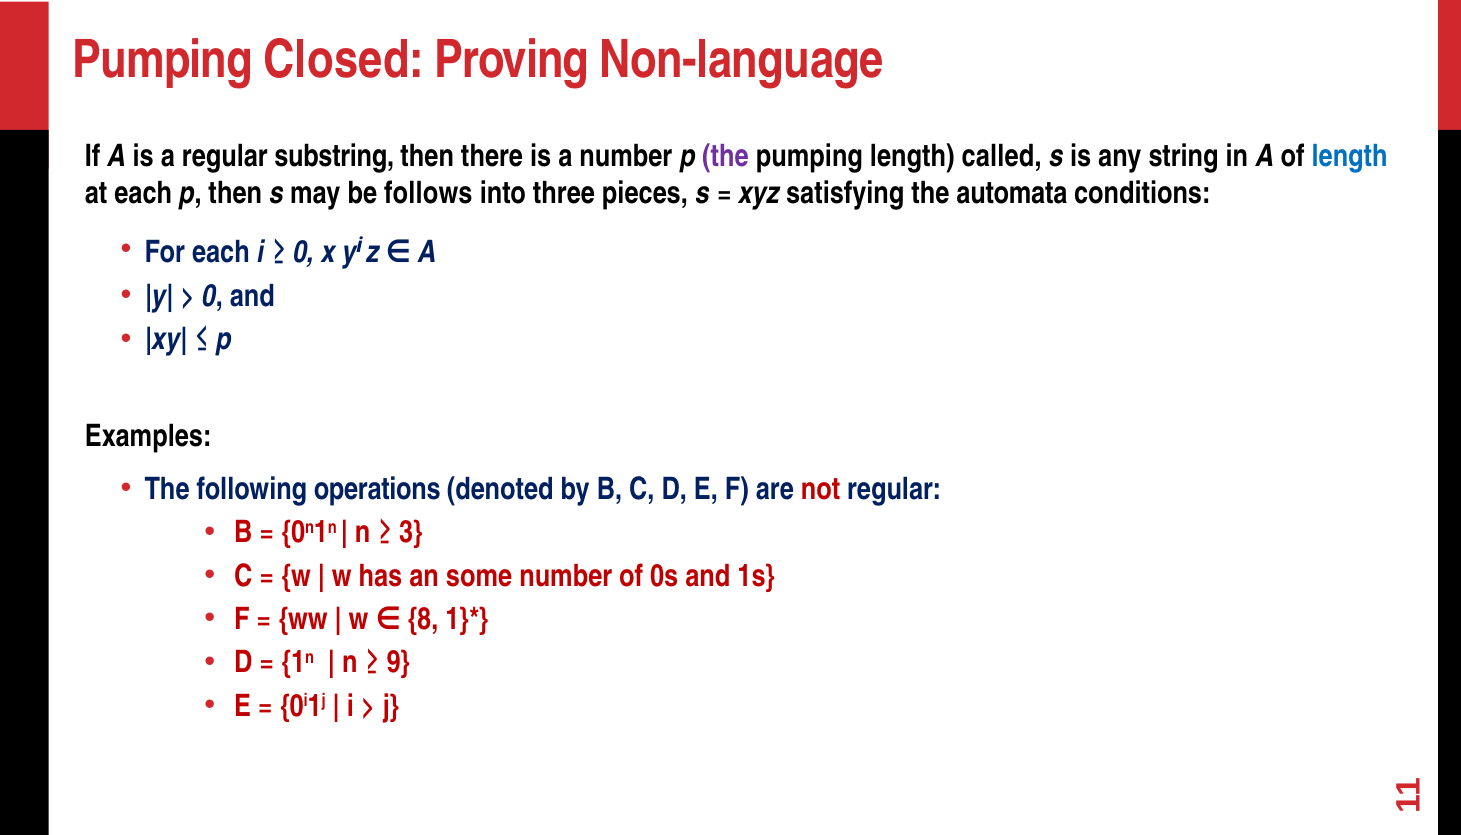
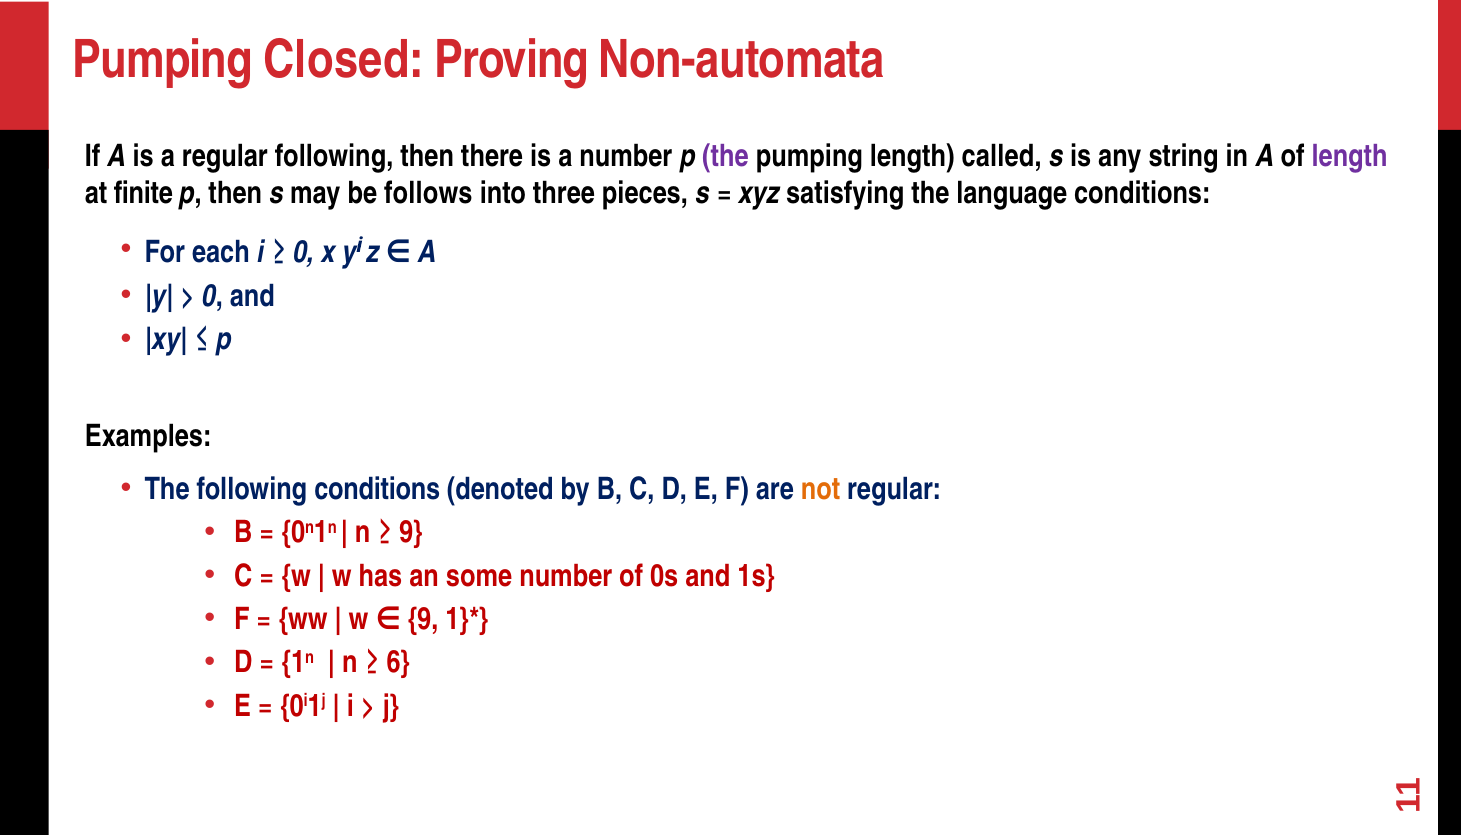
Non-language: Non-language -> Non-automata
regular substring: substring -> following
length at (1350, 157) colour: blue -> purple
at each: each -> finite
automata: automata -> language
following operations: operations -> conditions
not colour: red -> orange
3 at (411, 533): 3 -> 9
w 8: 8 -> 9
9: 9 -> 6
